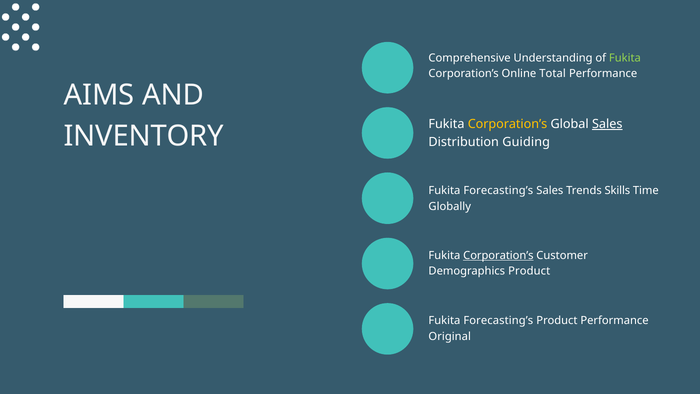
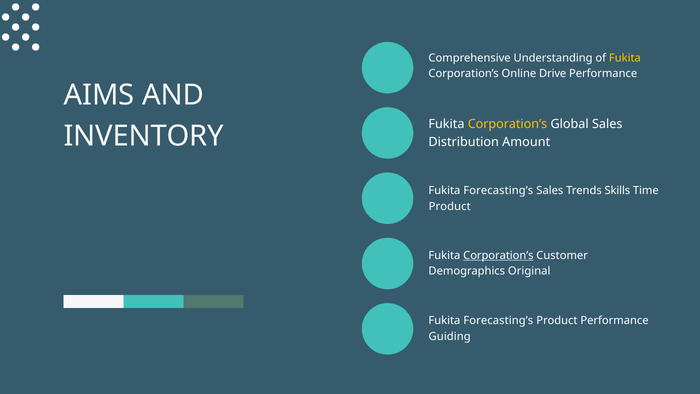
Fukita at (625, 58) colour: light green -> yellow
Total: Total -> Drive
Sales at (607, 124) underline: present -> none
Guiding: Guiding -> Amount
Globally at (450, 206): Globally -> Product
Demographics Product: Product -> Original
Original: Original -> Guiding
